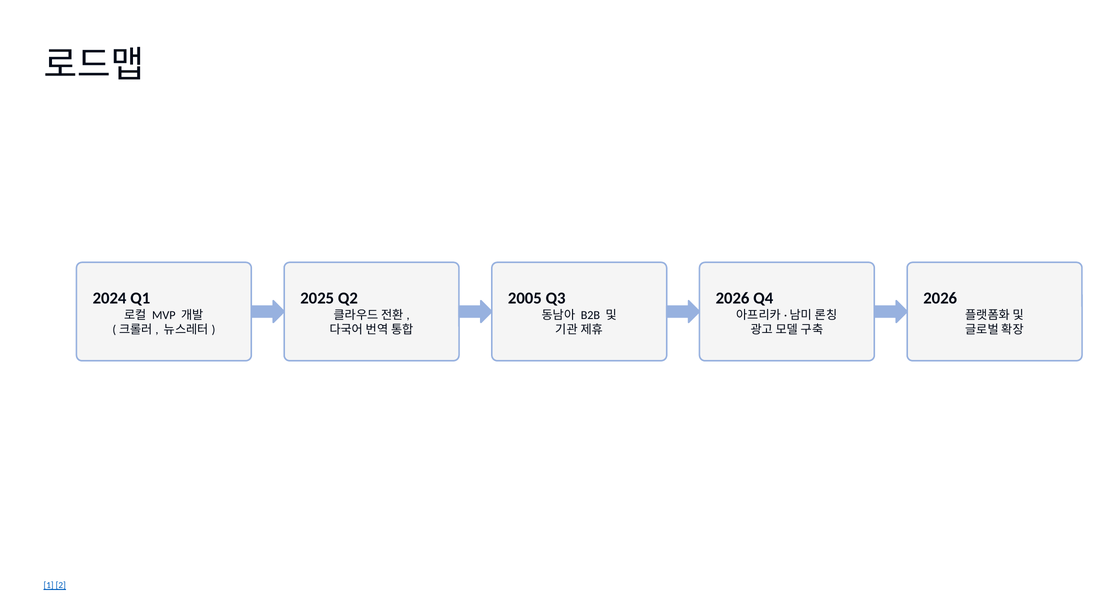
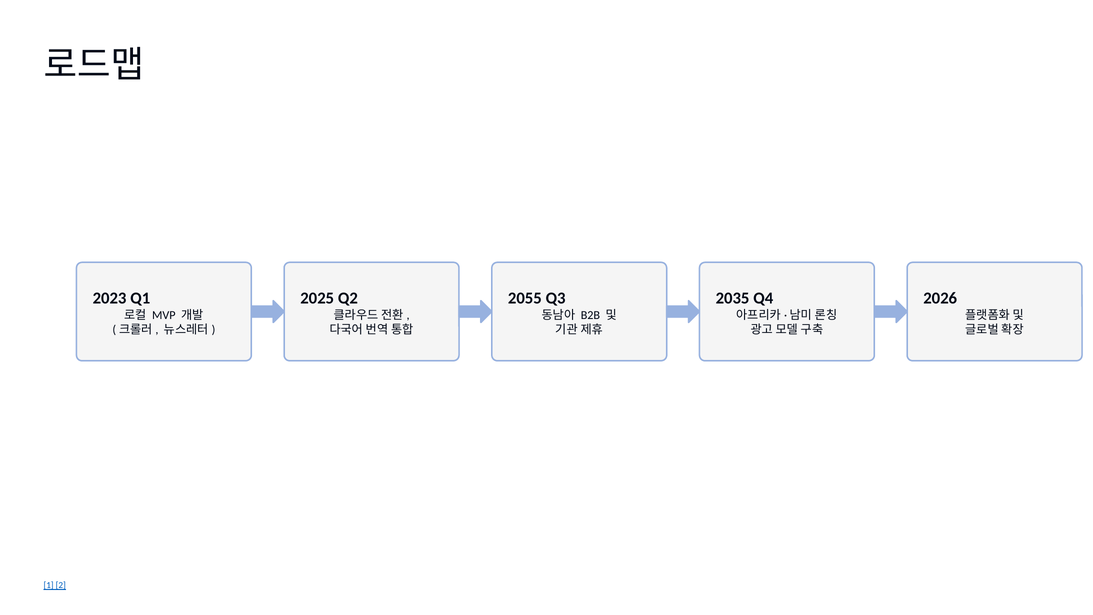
2024: 2024 -> 2023
2005: 2005 -> 2055
2026 at (733, 298): 2026 -> 2035
